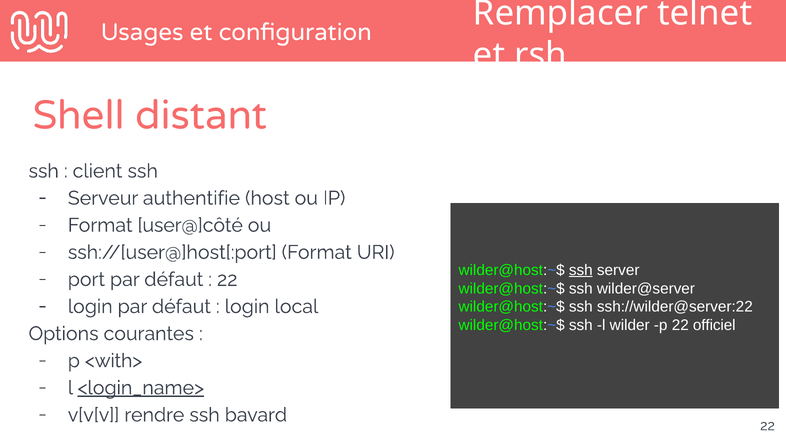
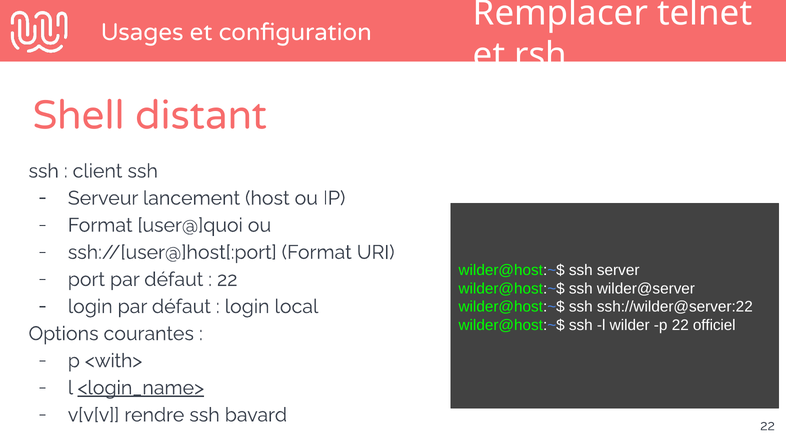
authentifie: authentifie -> lancement
user@]côté: user@]côté -> user@]quoi
ssh at (581, 270) underline: present -> none
